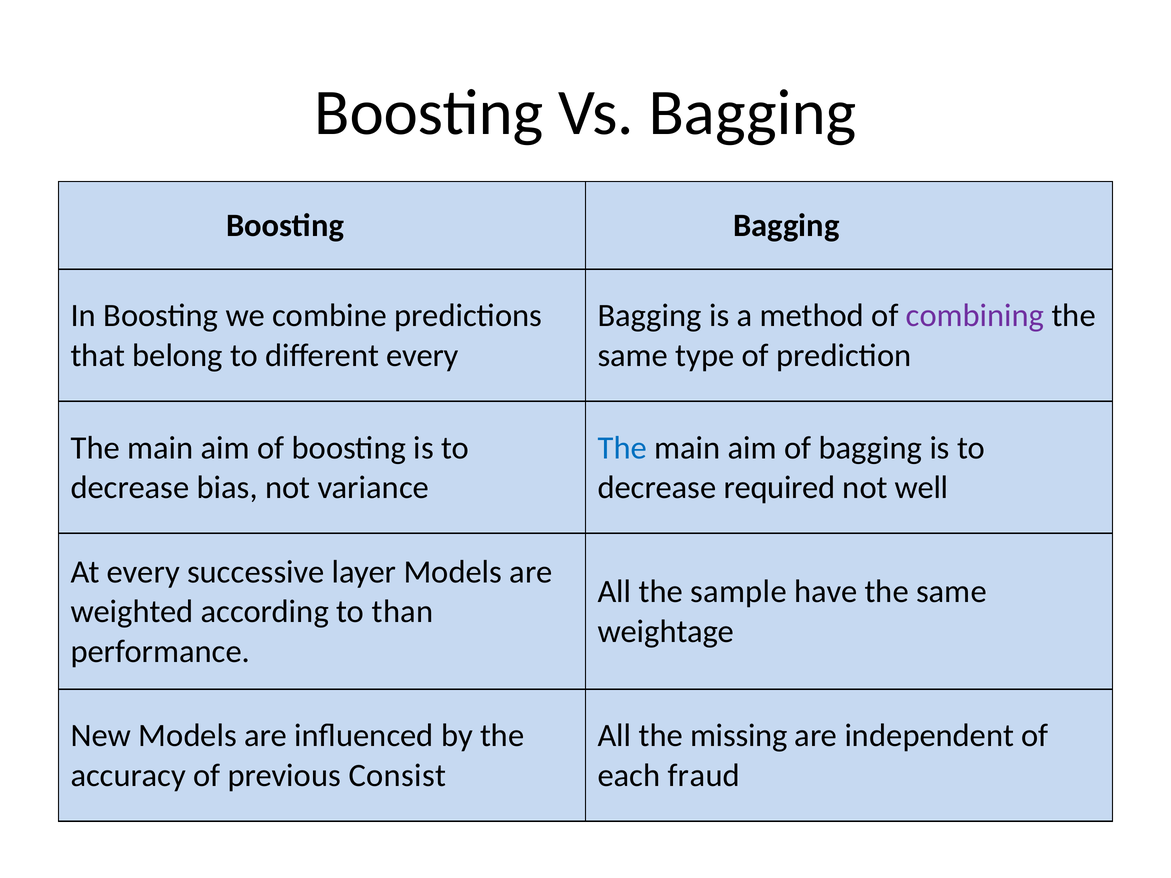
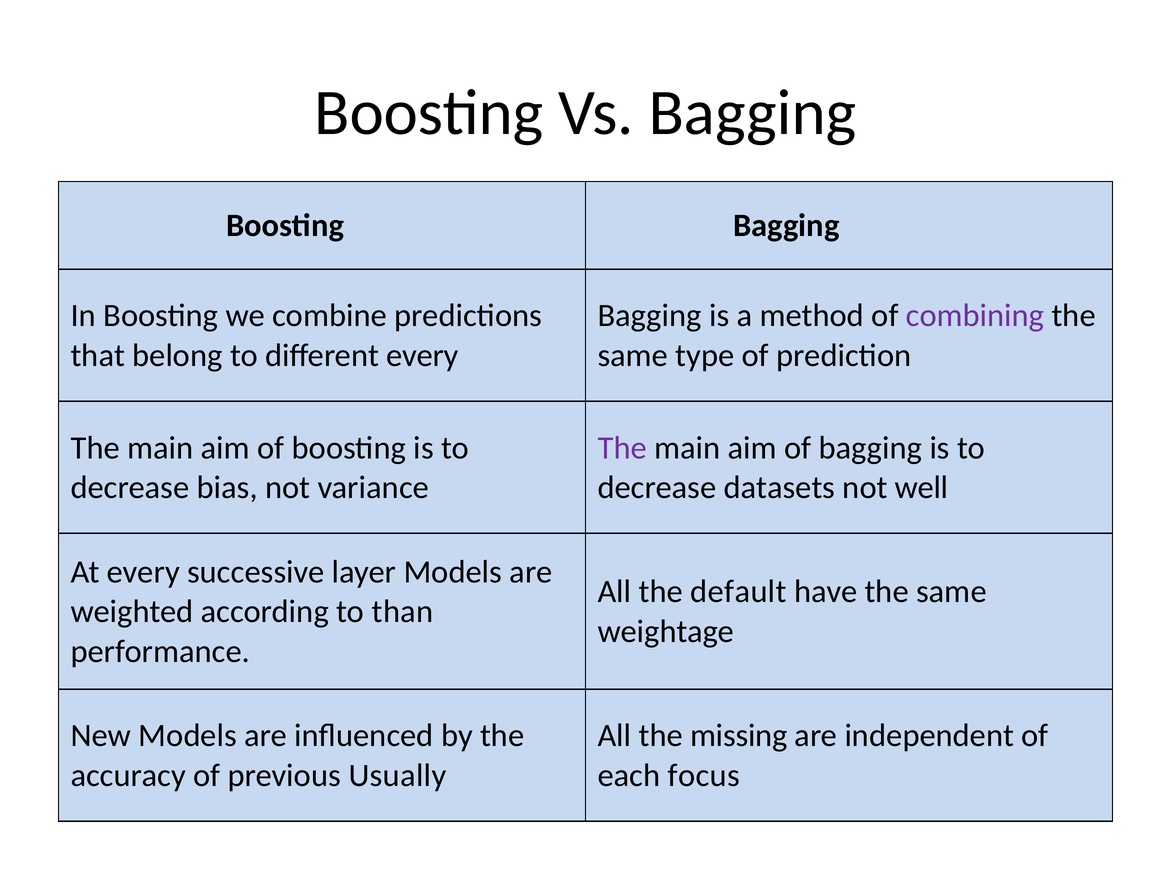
The at (622, 448) colour: blue -> purple
required: required -> datasets
sample: sample -> default
Consist: Consist -> Usually
fraud: fraud -> focus
